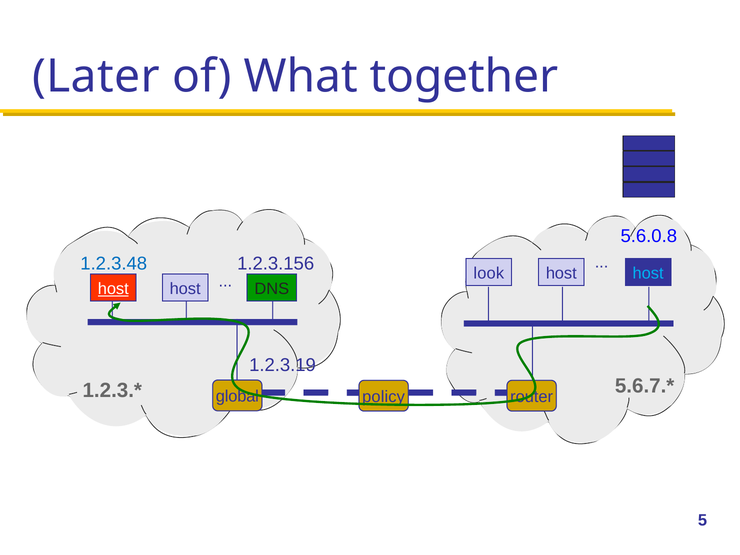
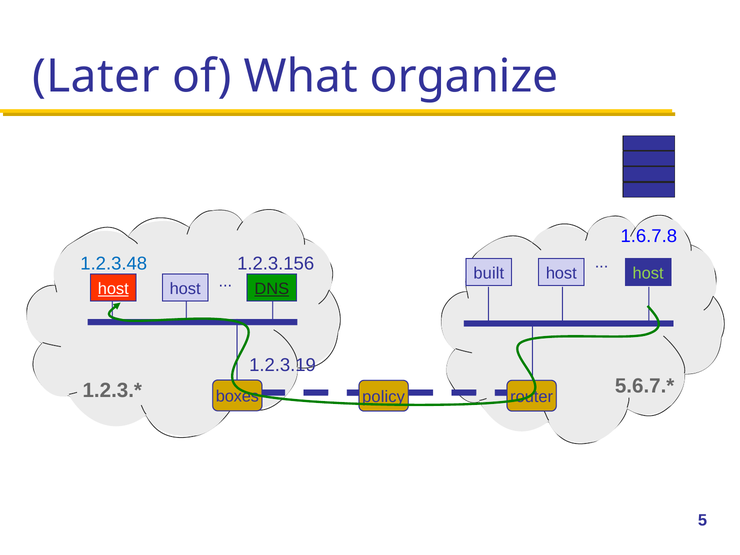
together: together -> organize
5.6.0.8: 5.6.0.8 -> 1.6.7.8
look: look -> built
host at (648, 273) colour: light blue -> light green
DNS underline: none -> present
global: global -> boxes
